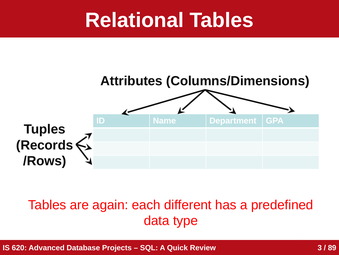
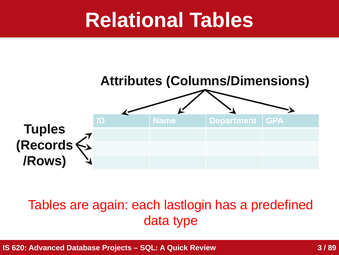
different: different -> lastlogin
